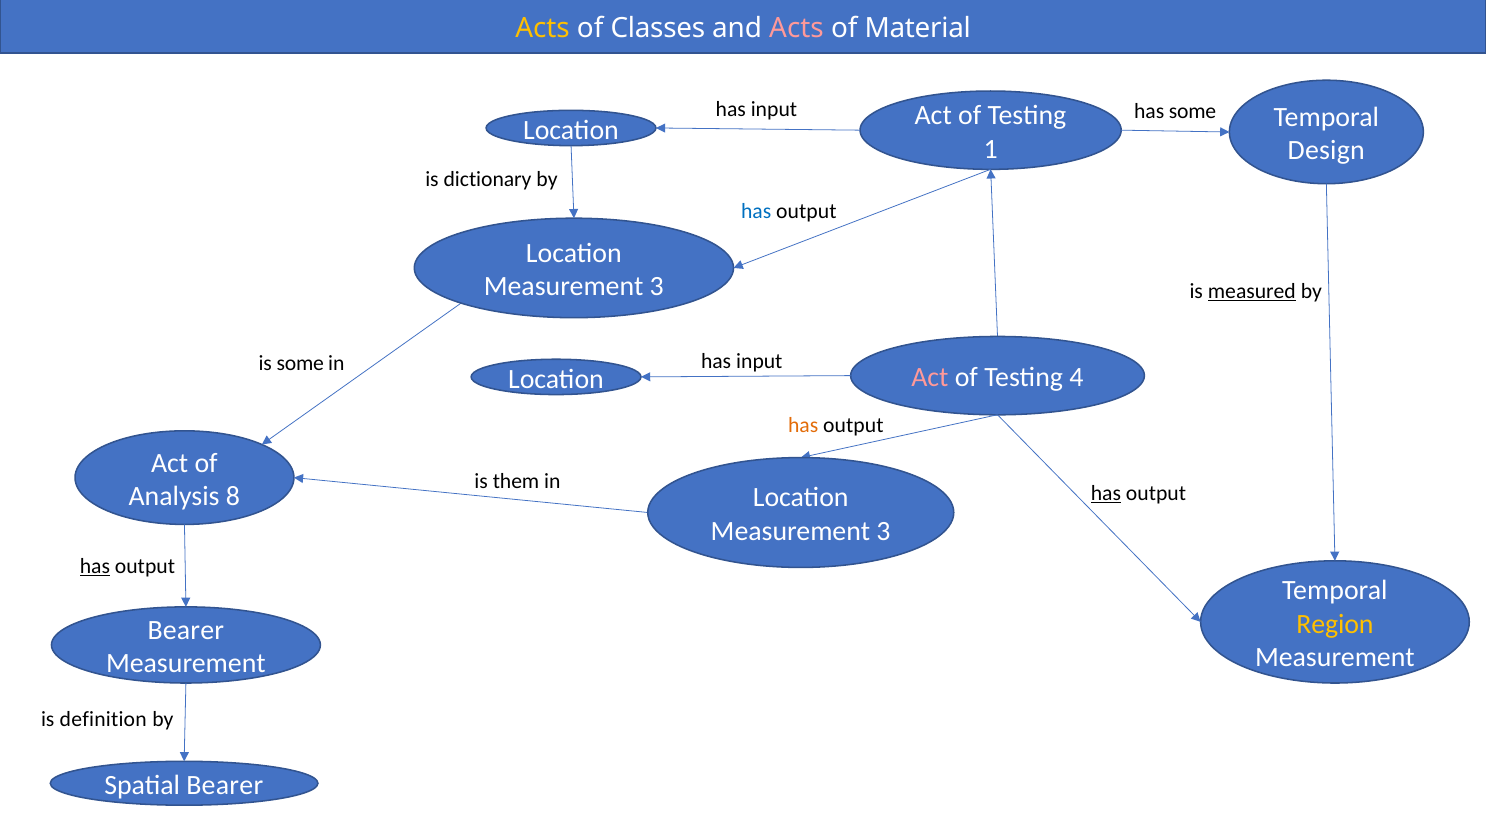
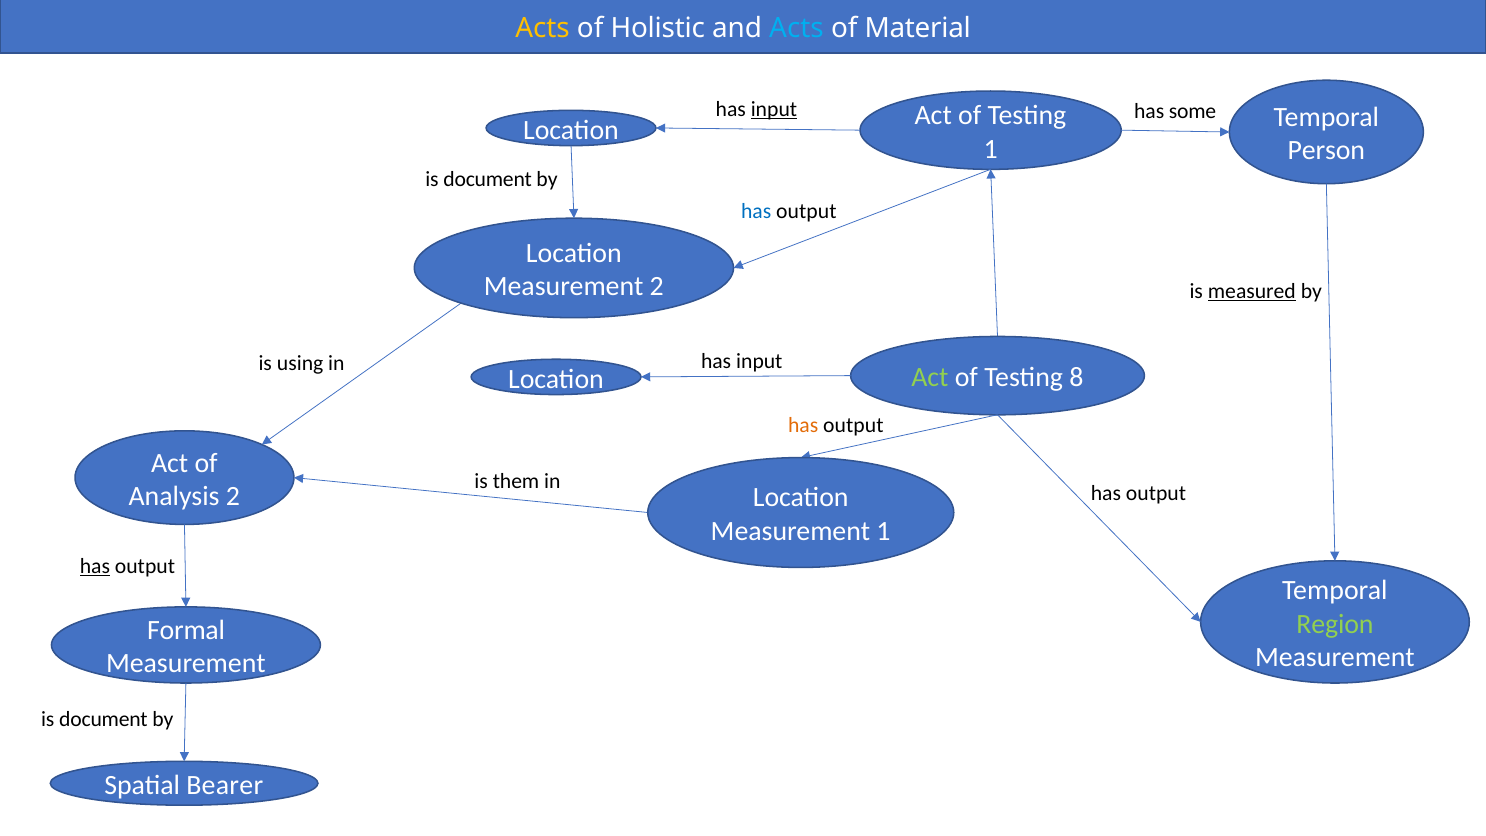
Classes: Classes -> Holistic
Acts at (797, 28) colour: pink -> light blue
input at (774, 109) underline: none -> present
Design: Design -> Person
dictionary at (488, 179): dictionary -> document
3 at (657, 287): 3 -> 2
is some: some -> using
Act at (930, 377) colour: pink -> light green
4: 4 -> 8
has at (1106, 493) underline: present -> none
Analysis 8: 8 -> 2
3 at (884, 531): 3 -> 1
Region colour: yellow -> light green
Bearer at (186, 630): Bearer -> Formal
definition at (103, 720): definition -> document
